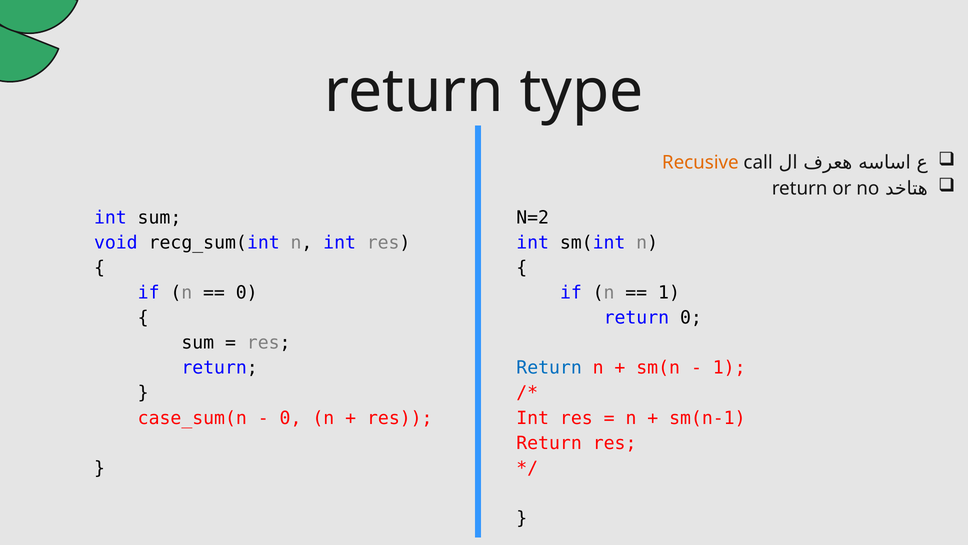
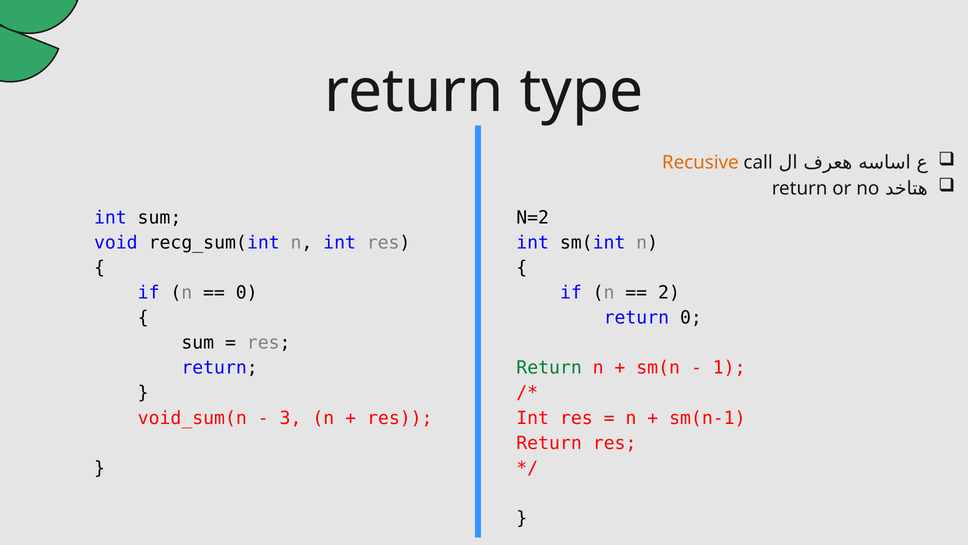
1 at (669, 292): 1 -> 2
Return at (549, 368) colour: blue -> green
case_sum(n: case_sum(n -> void_sum(n
0 at (291, 418): 0 -> 3
